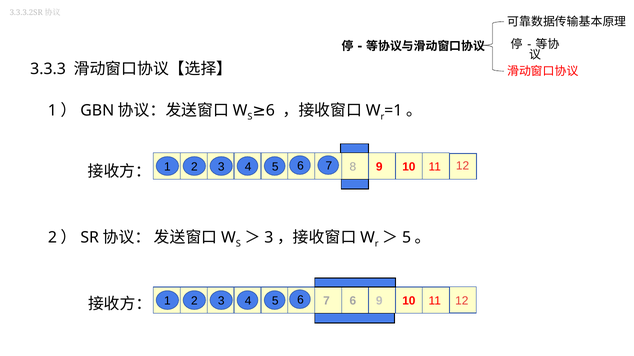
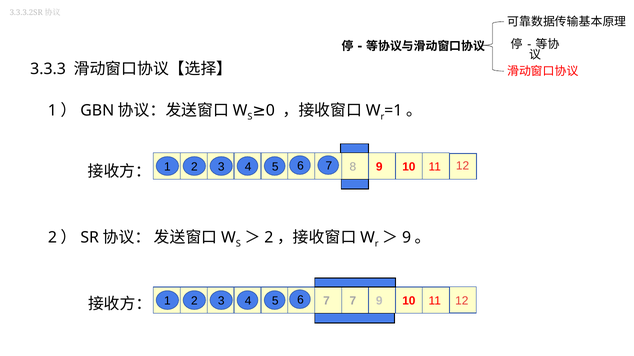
6 at (270, 111): 6 -> 0
3 at (269, 238): 3 -> 2
5 at (407, 238): 5 -> 9
7 6: 6 -> 7
